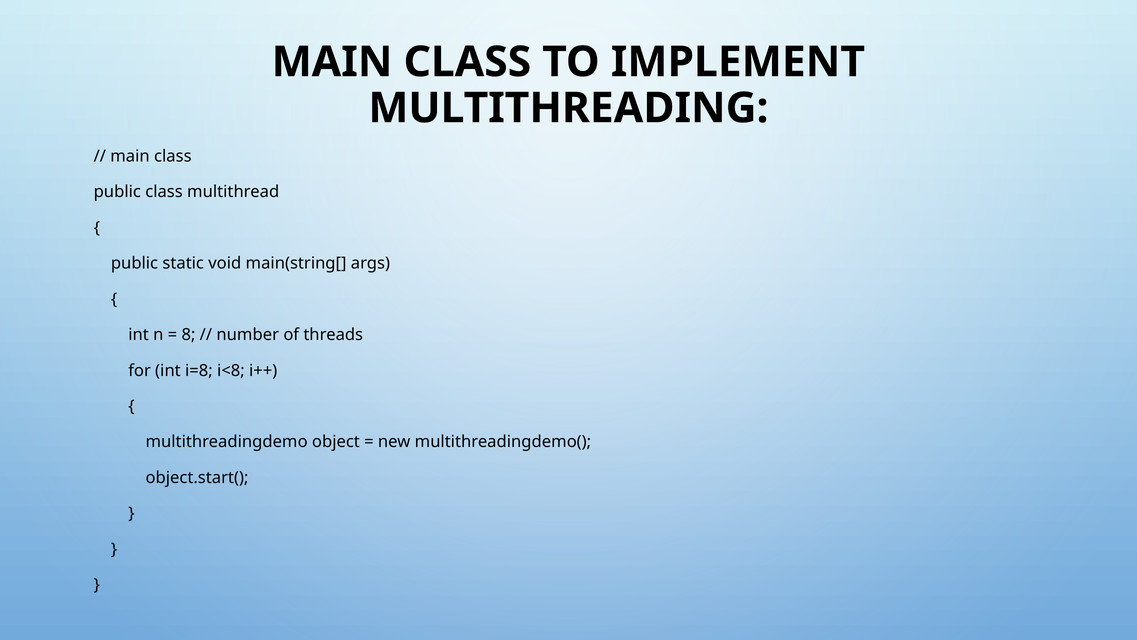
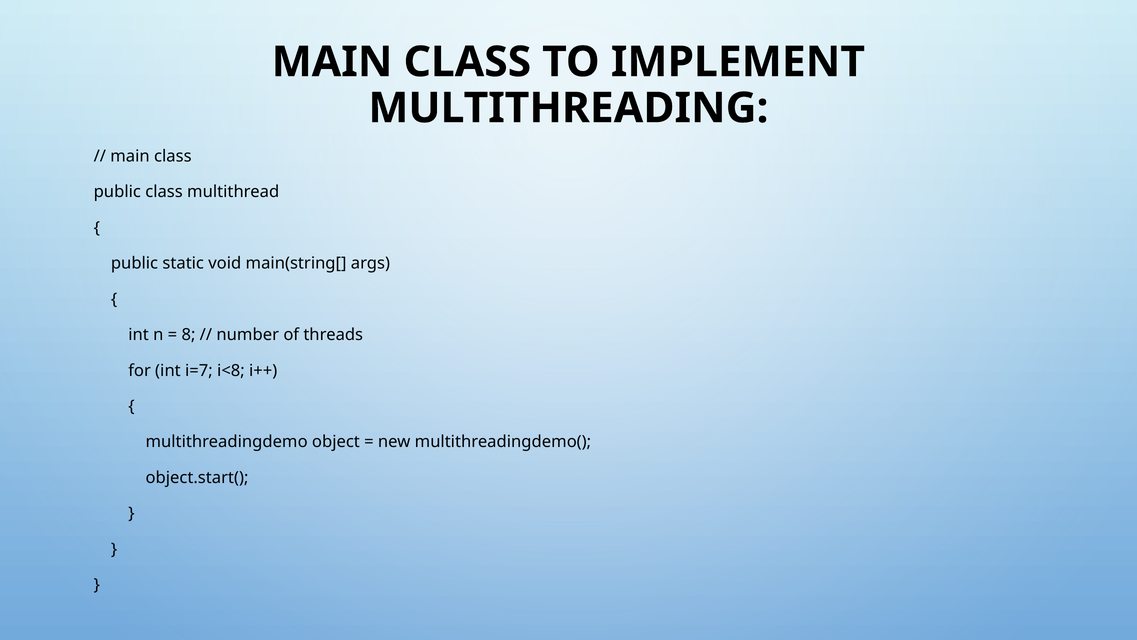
i=8: i=8 -> i=7
